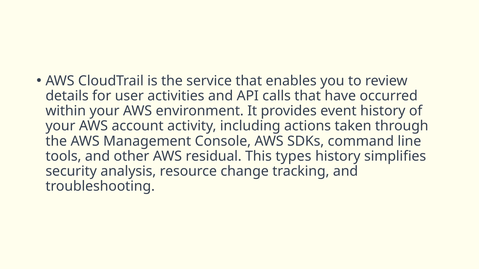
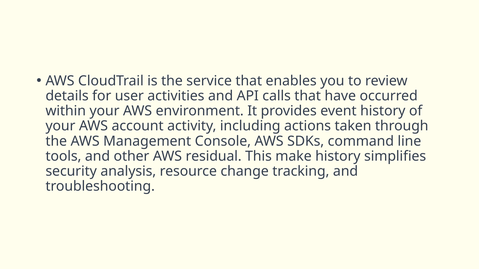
types: types -> make
